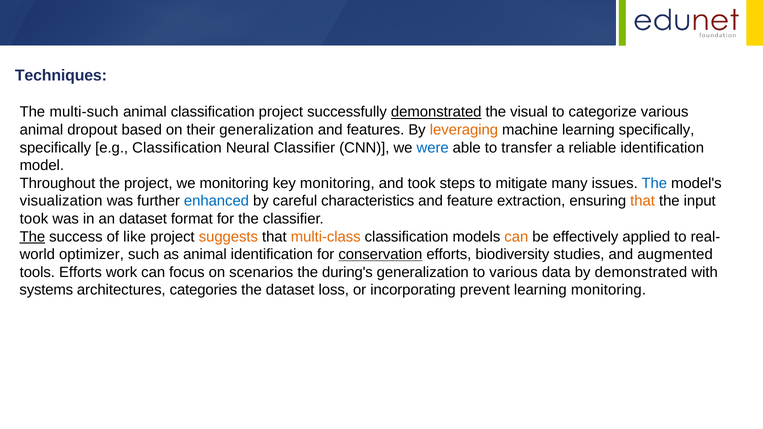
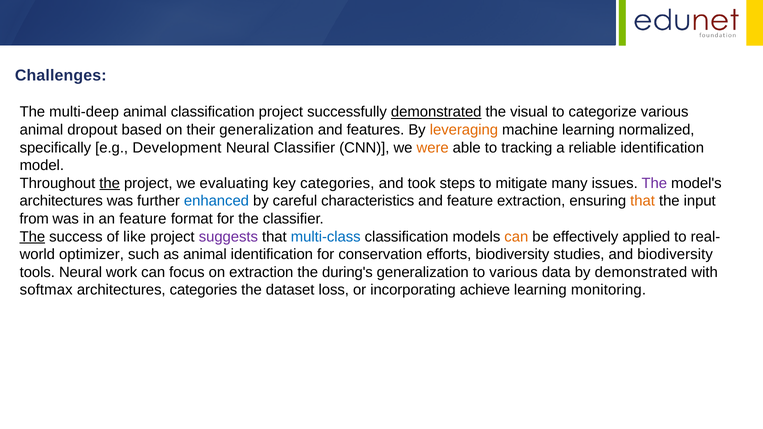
Techniques: Techniques -> Challenges
multi-such: multi-such -> multi-deep
learning specifically: specifically -> normalized
e.g Classification: Classification -> Development
were colour: blue -> orange
transfer: transfer -> tracking
the at (110, 183) underline: none -> present
we monitoring: monitoring -> evaluating
key monitoring: monitoring -> categories
The at (654, 183) colour: blue -> purple
visualization at (61, 201): visualization -> architectures
took at (34, 219): took -> from
an dataset: dataset -> feature
suggests colour: orange -> purple
multi-class colour: orange -> blue
conservation underline: present -> none
and augmented: augmented -> biodiversity
tools Efforts: Efforts -> Neural
on scenarios: scenarios -> extraction
systems: systems -> softmax
prevent: prevent -> achieve
